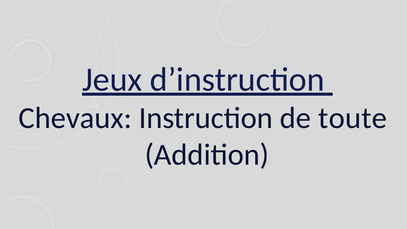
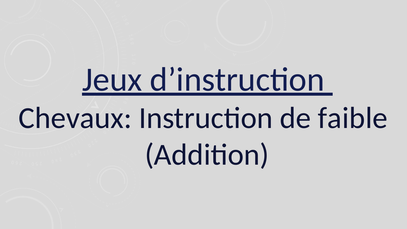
toute: toute -> faible
